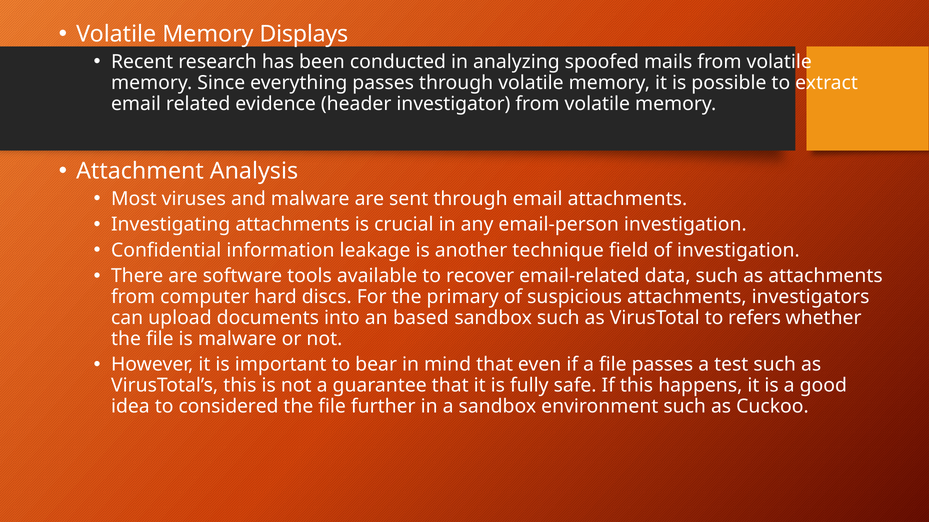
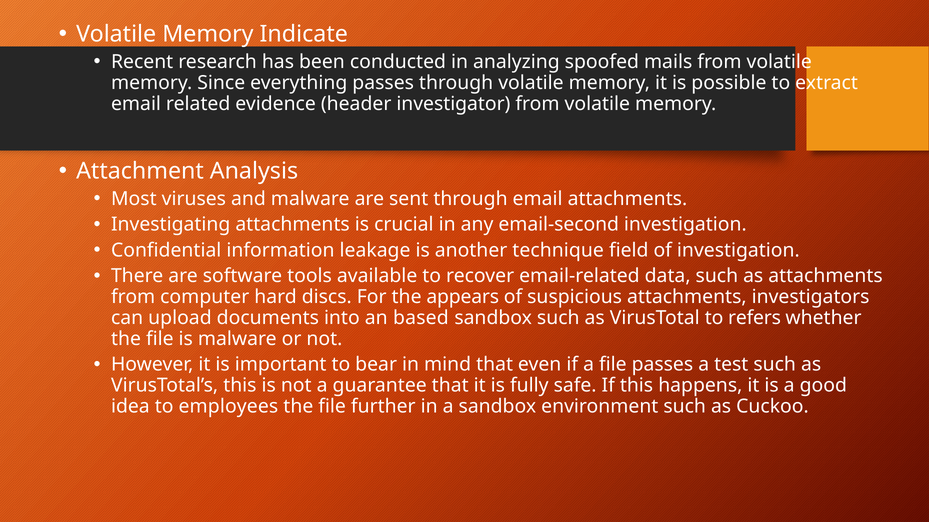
Displays: Displays -> Indicate
email-person: email-person -> email-second
primary: primary -> appears
considered: considered -> employees
